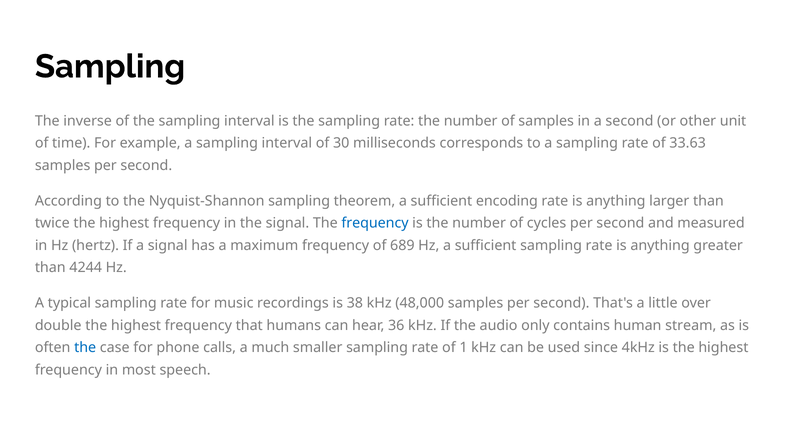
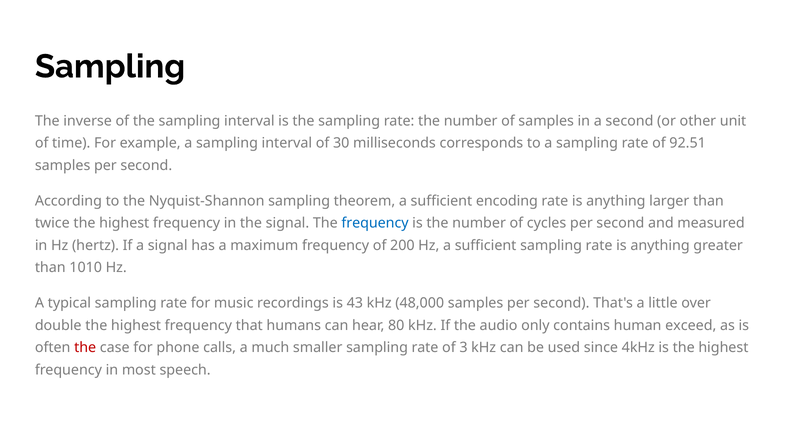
33.63: 33.63 -> 92.51
689: 689 -> 200
4244: 4244 -> 1010
38: 38 -> 43
36: 36 -> 80
stream: stream -> exceed
the at (85, 348) colour: blue -> red
1: 1 -> 3
